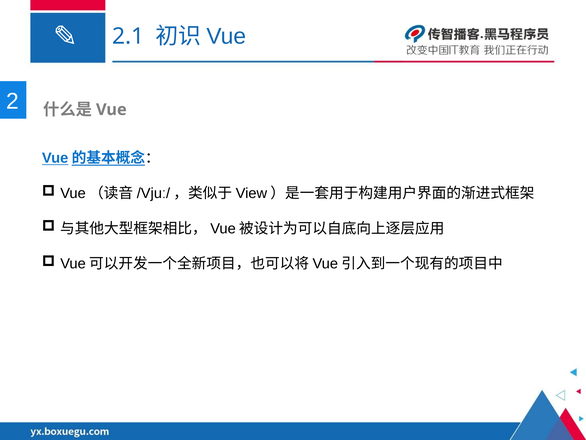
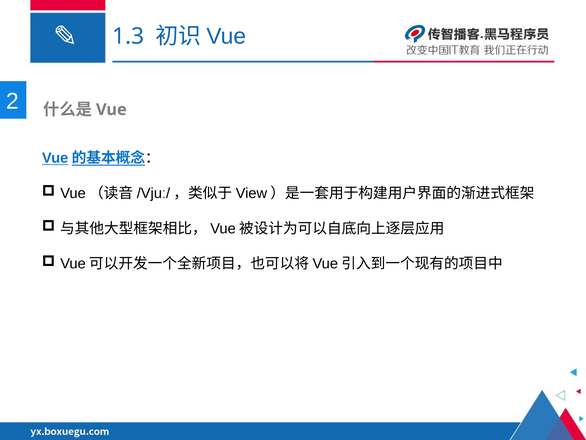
2.1: 2.1 -> 1.3
